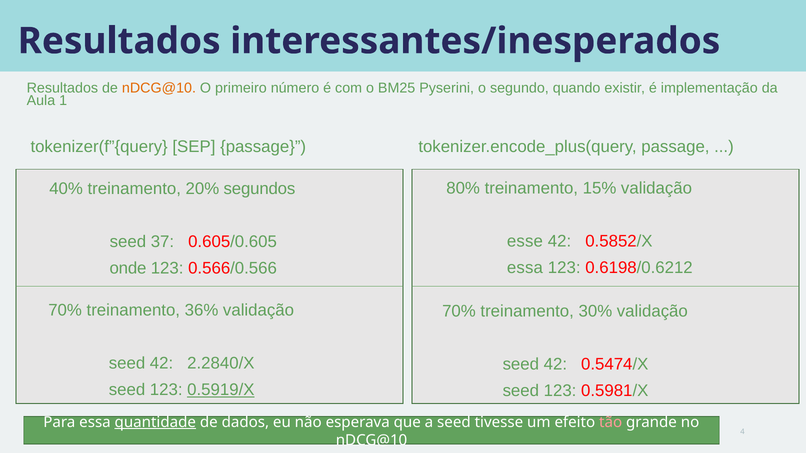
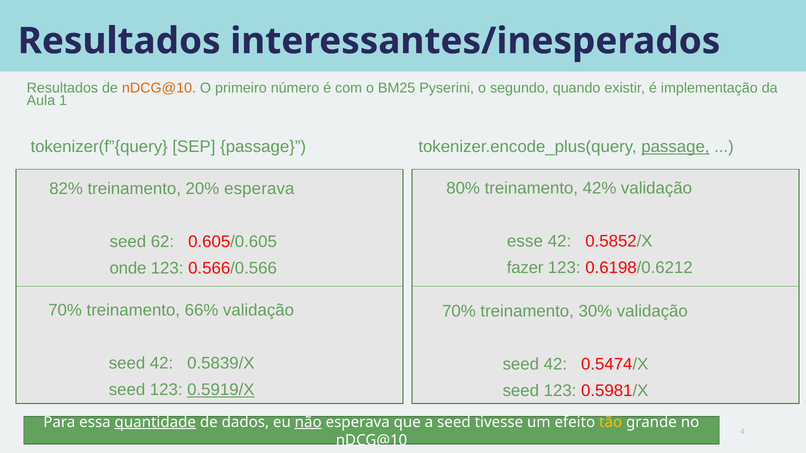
passage at (675, 147) underline: none -> present
15%: 15% -> 42%
40%: 40% -> 82%
20% segundos: segundos -> esperava
37: 37 -> 62
essa at (525, 268): essa -> fazer
36%: 36% -> 66%
2.2840/X: 2.2840/X -> 0.5839/X
não underline: none -> present
tão colour: pink -> yellow
